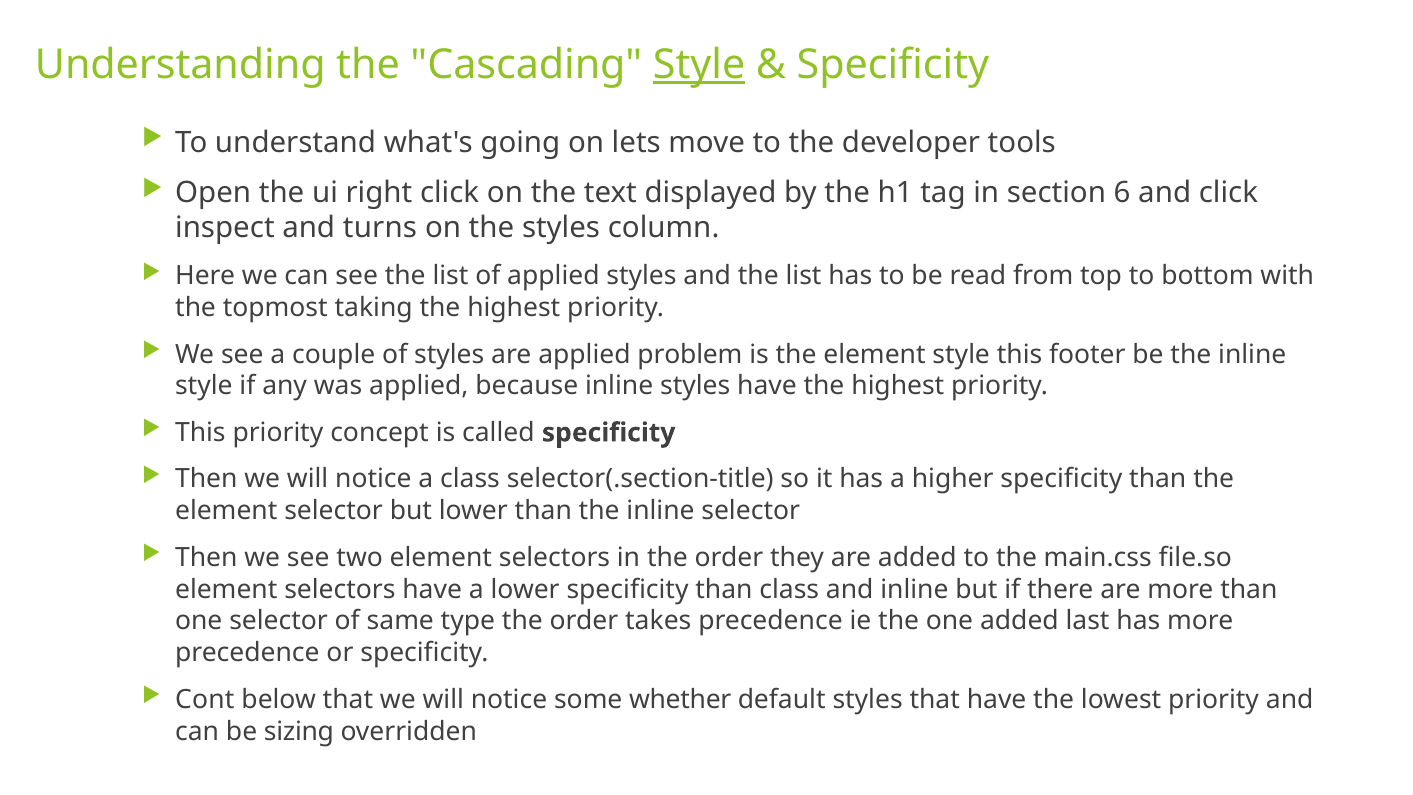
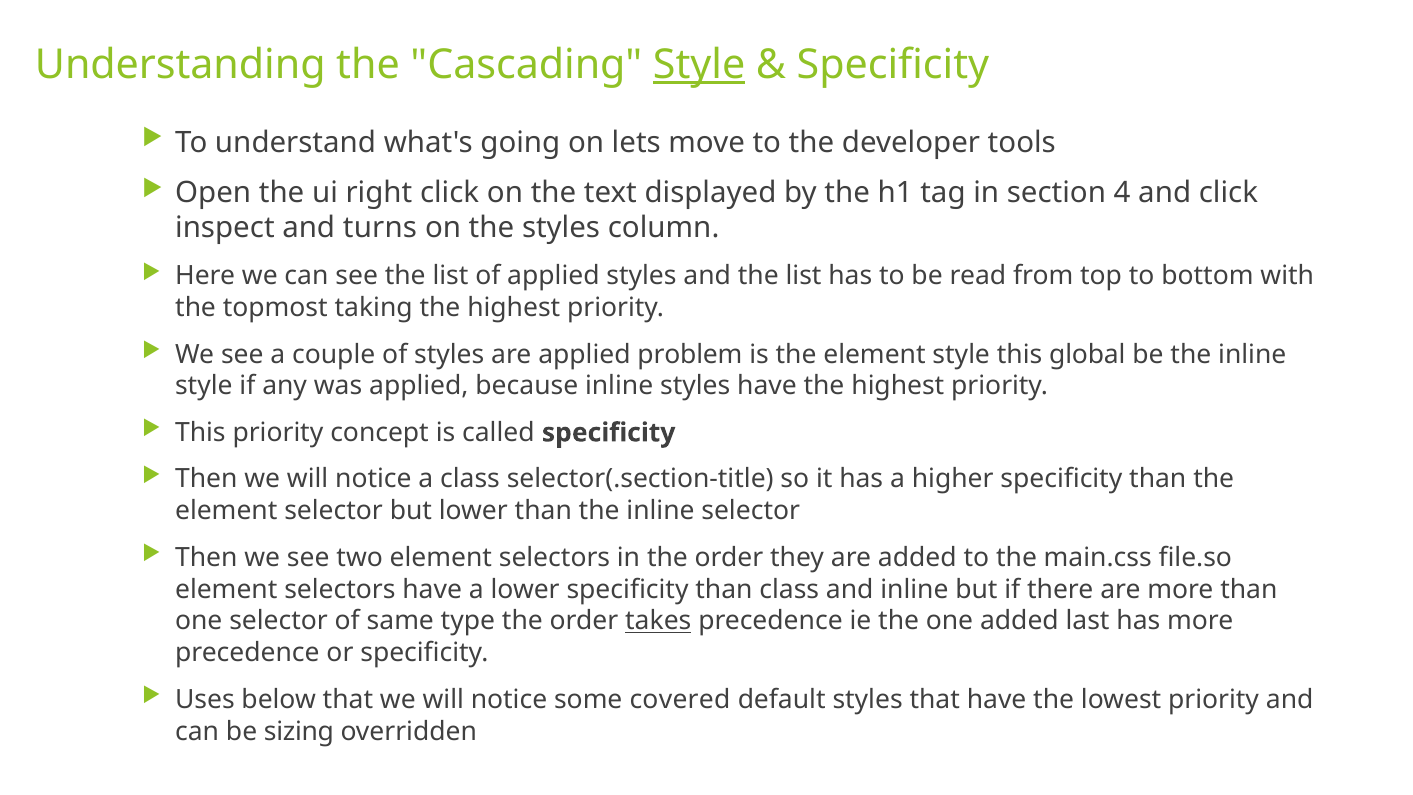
6: 6 -> 4
footer: footer -> global
takes underline: none -> present
Cont: Cont -> Uses
whether: whether -> covered
